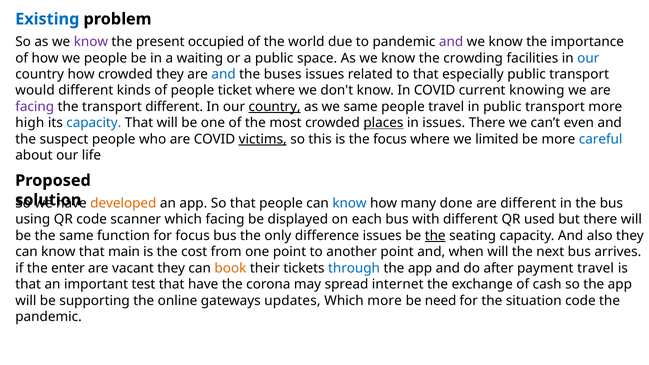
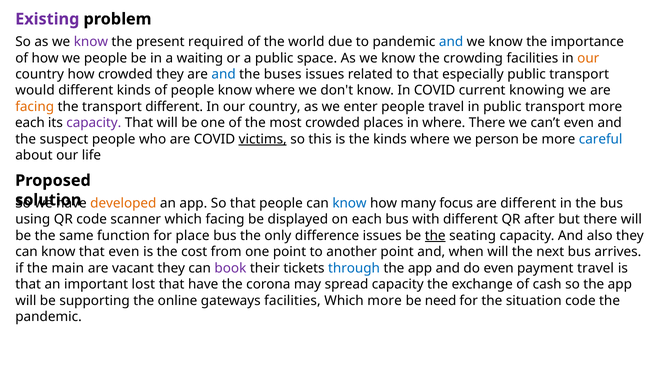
Existing colour: blue -> purple
occupied: occupied -> required
and at (451, 42) colour: purple -> blue
our at (588, 58) colour: blue -> orange
people ticket: ticket -> know
facing at (35, 107) colour: purple -> orange
country at (275, 107) underline: present -> none
we same: same -> enter
high at (30, 123): high -> each
capacity at (94, 123) colour: blue -> purple
places underline: present -> none
in issues: issues -> where
the focus: focus -> kinds
limited: limited -> person
done: done -> focus
used: used -> after
for focus: focus -> place
that main: main -> even
enter: enter -> main
book colour: orange -> purple
do after: after -> even
test: test -> lost
spread internet: internet -> capacity
gateways updates: updates -> facilities
